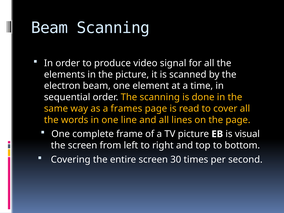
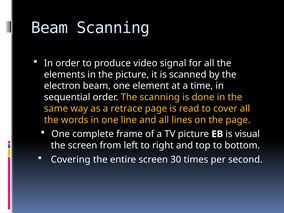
frames: frames -> retrace
